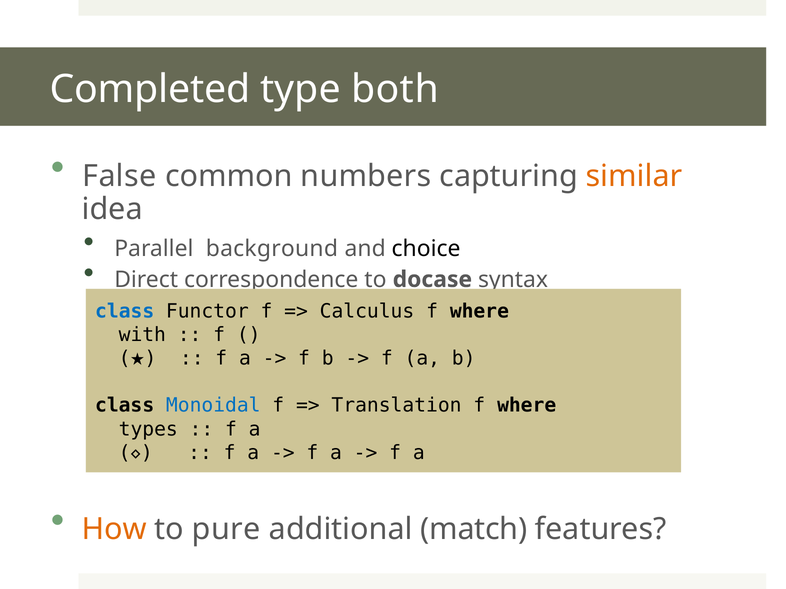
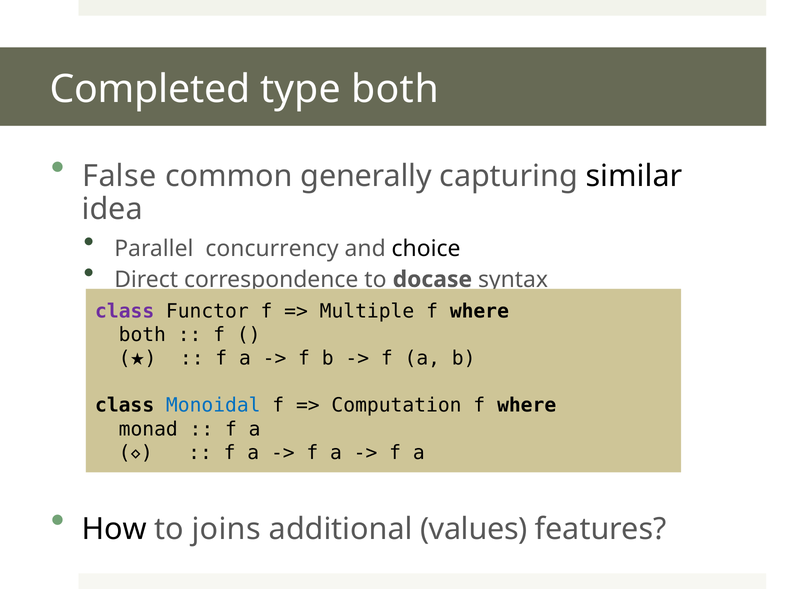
numbers: numbers -> generally
similar colour: orange -> black
background: background -> concurrency
class at (125, 312) colour: blue -> purple
Calculus: Calculus -> Multiple
with at (142, 335): with -> both
Translation: Translation -> Computation
types: types -> monad
How colour: orange -> black
pure: pure -> joins
match: match -> values
